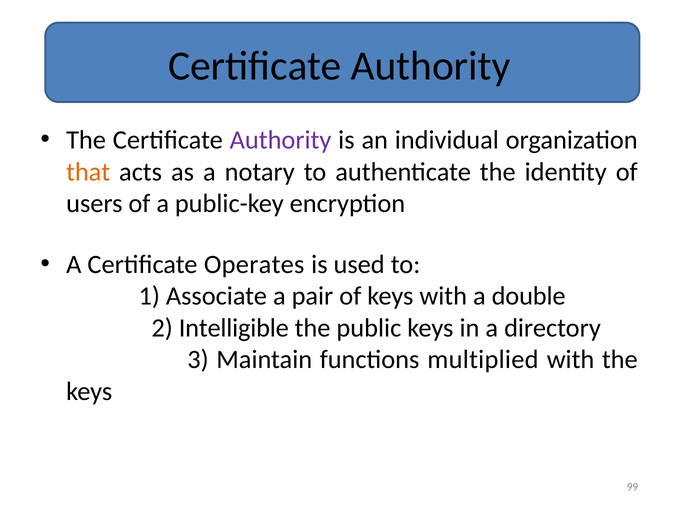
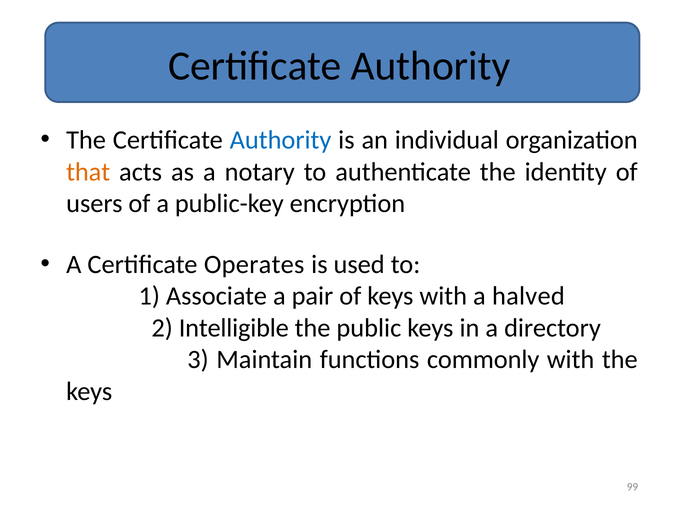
Authority at (281, 140) colour: purple -> blue
double: double -> halved
multiplied: multiplied -> commonly
